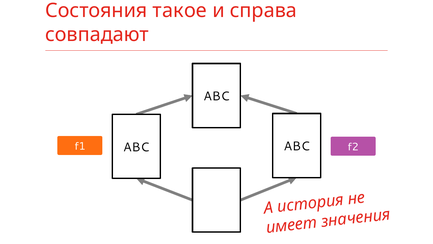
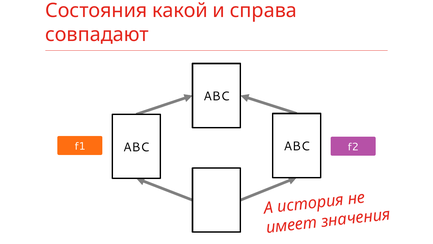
такое: такое -> какой
